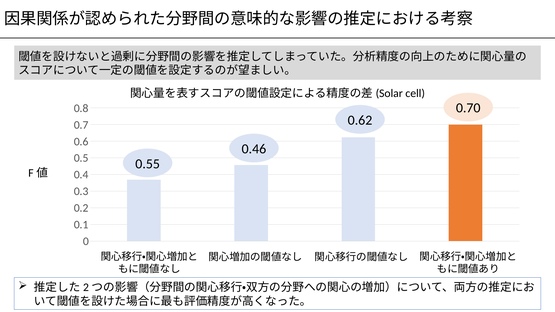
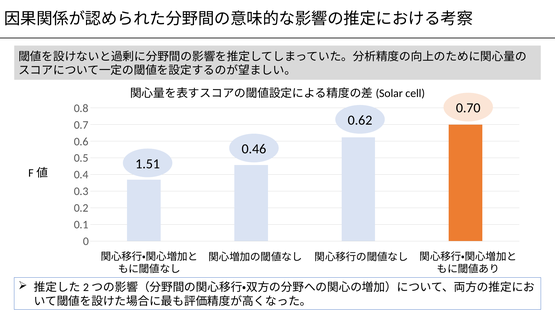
0.55: 0.55 -> 1.51
